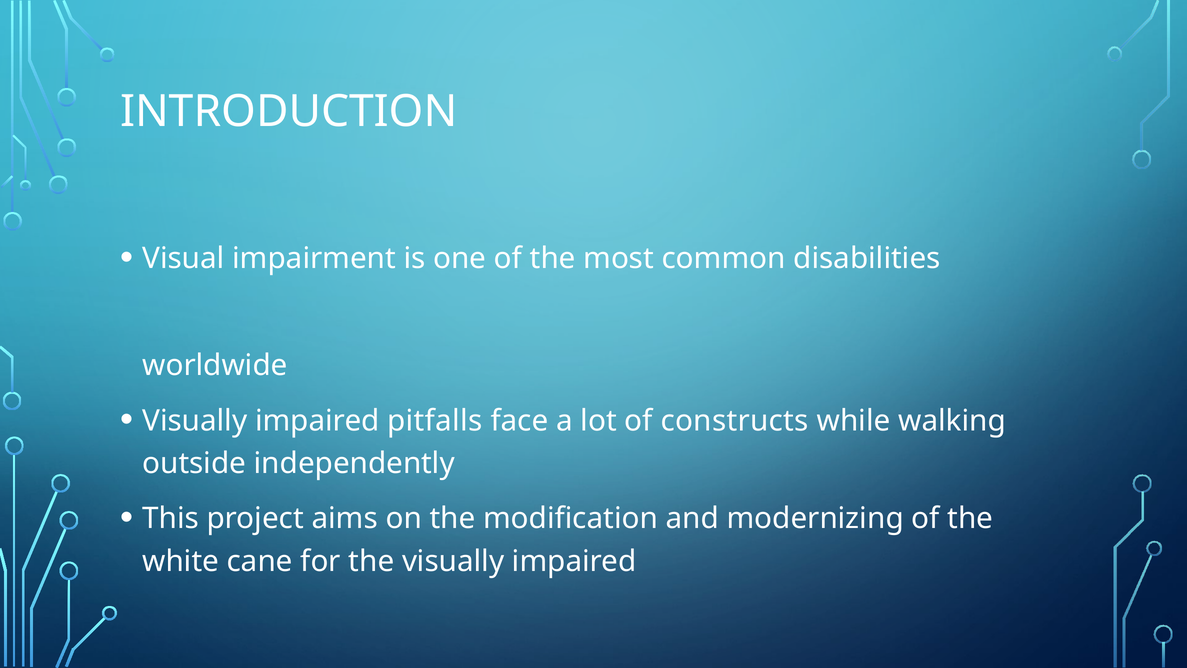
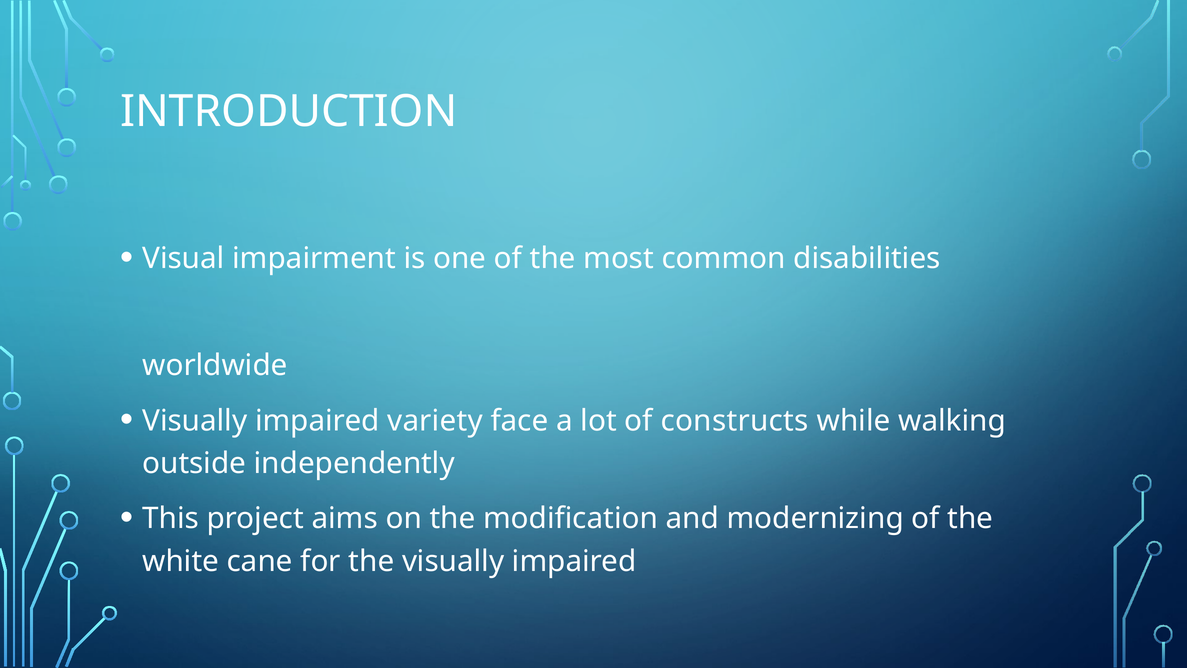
pitfalls: pitfalls -> variety
